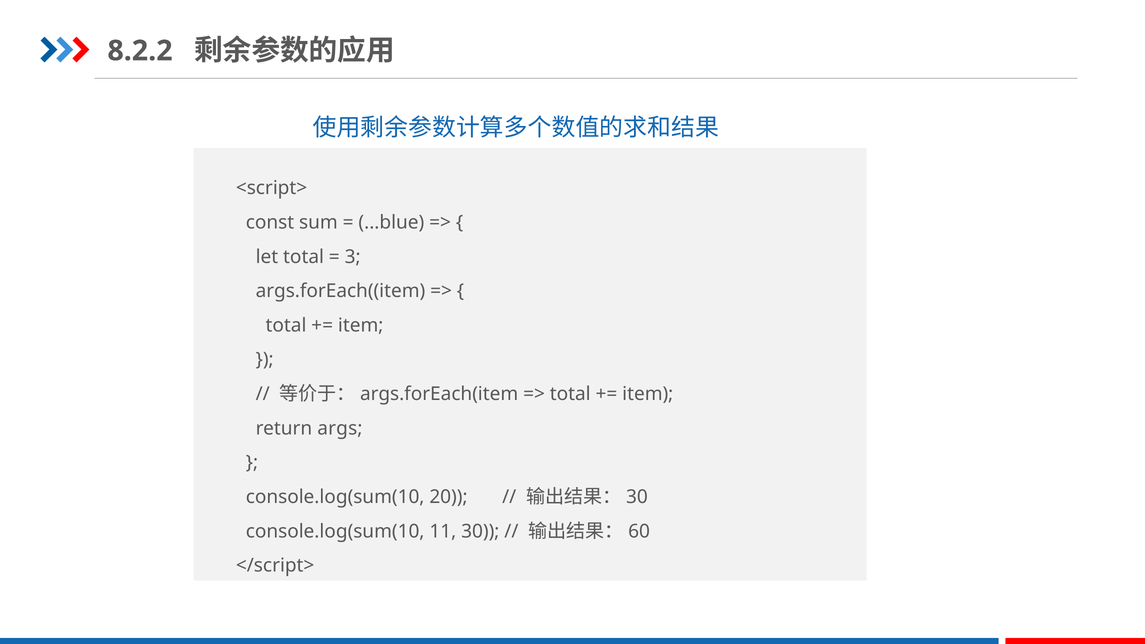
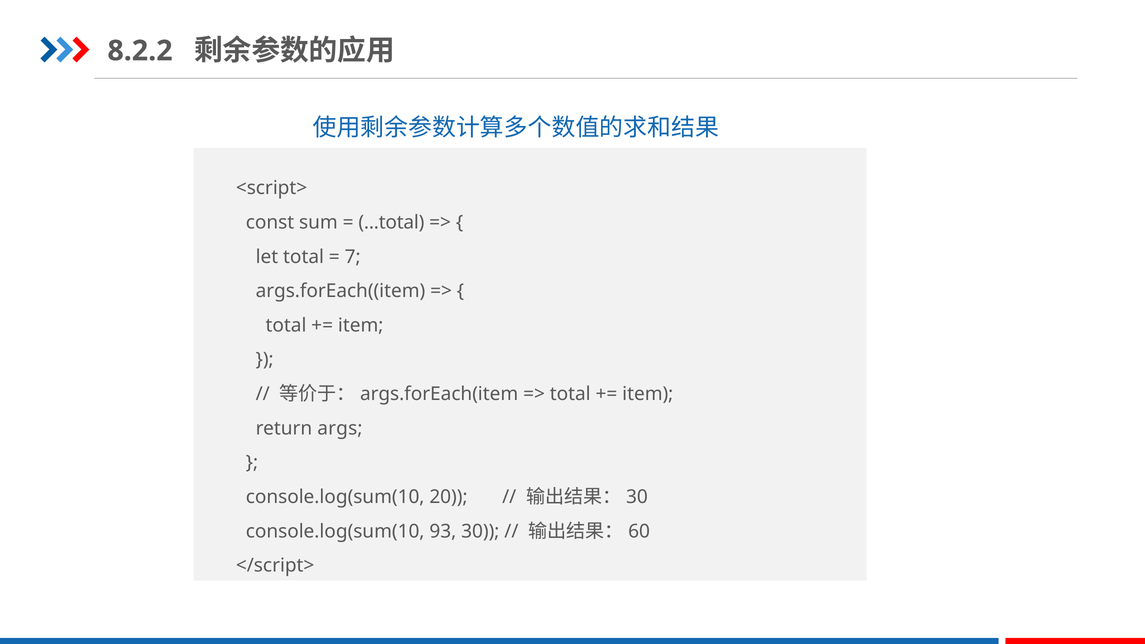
...blue: ...blue -> ...total
3: 3 -> 7
11: 11 -> 93
